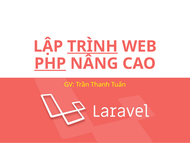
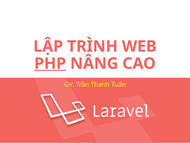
TRÌNH underline: present -> none
